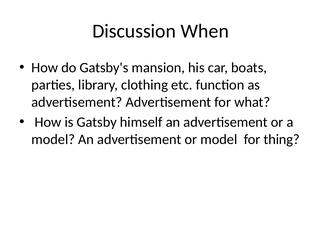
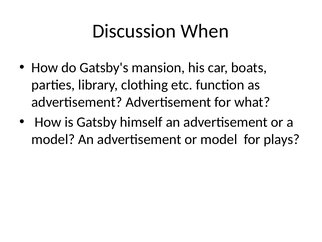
thing: thing -> plays
